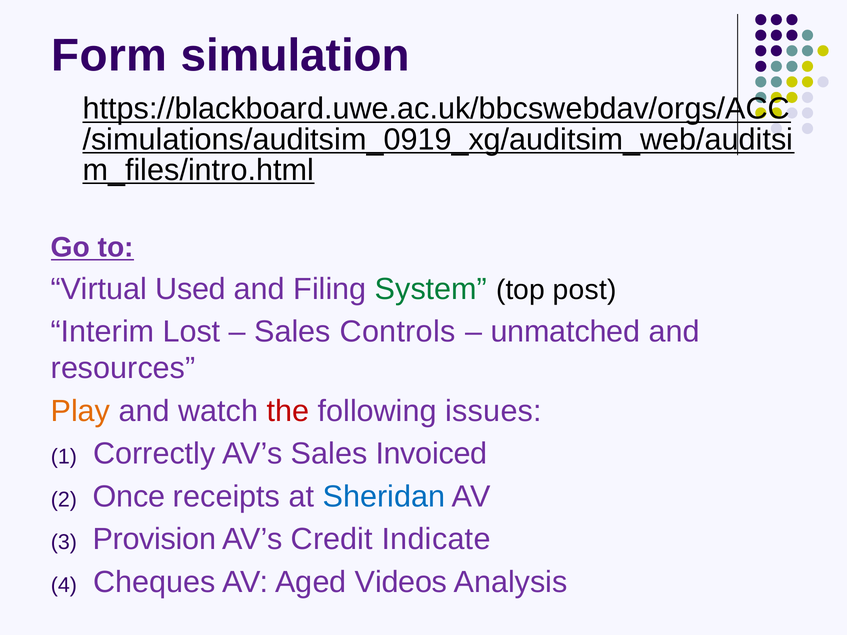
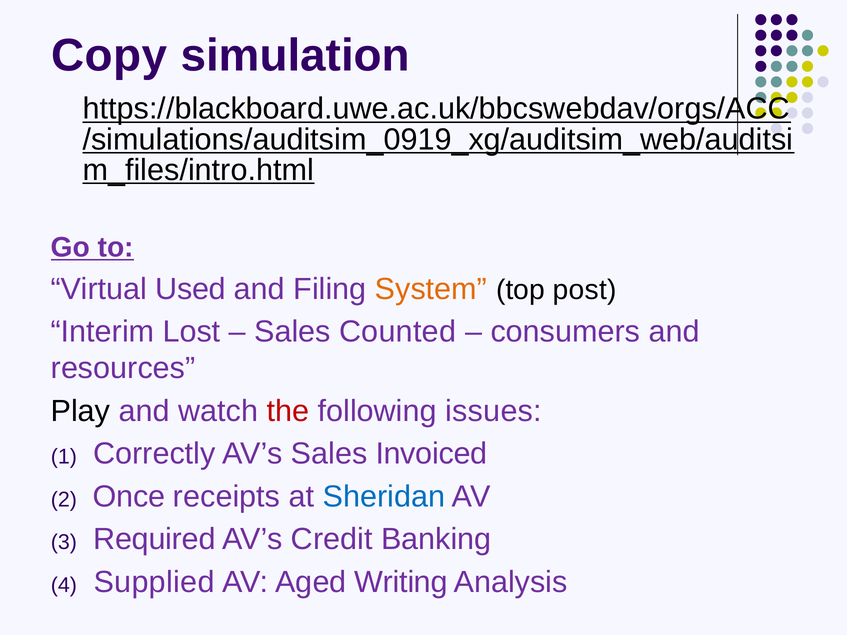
Form: Form -> Copy
System colour: green -> orange
Controls: Controls -> Counted
unmatched: unmatched -> consumers
Play colour: orange -> black
Provision: Provision -> Required
Indicate: Indicate -> Banking
Cheques: Cheques -> Supplied
Videos: Videos -> Writing
